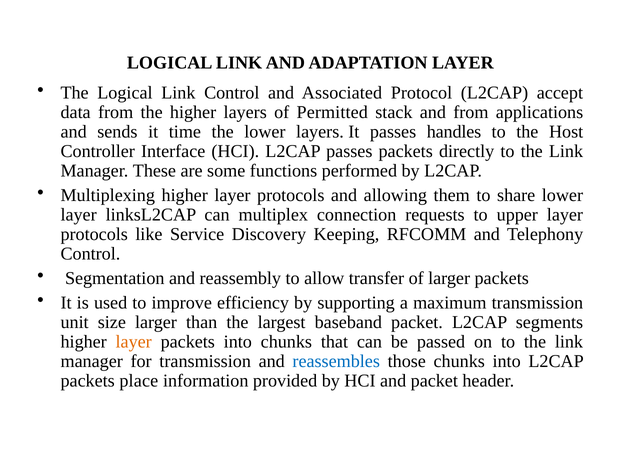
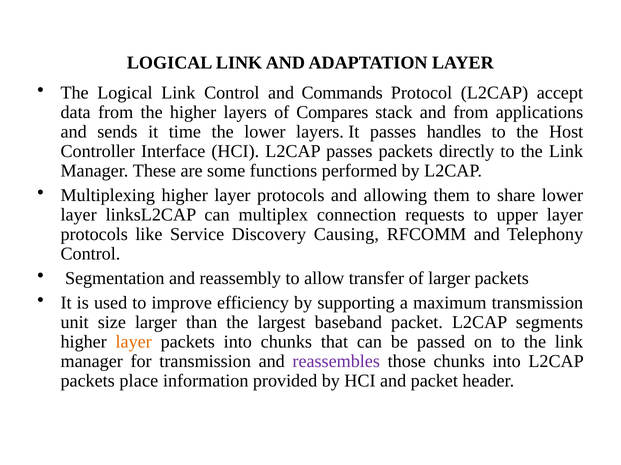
Associated: Associated -> Commands
Permitted: Permitted -> Compares
Keeping: Keeping -> Causing
reassembles colour: blue -> purple
